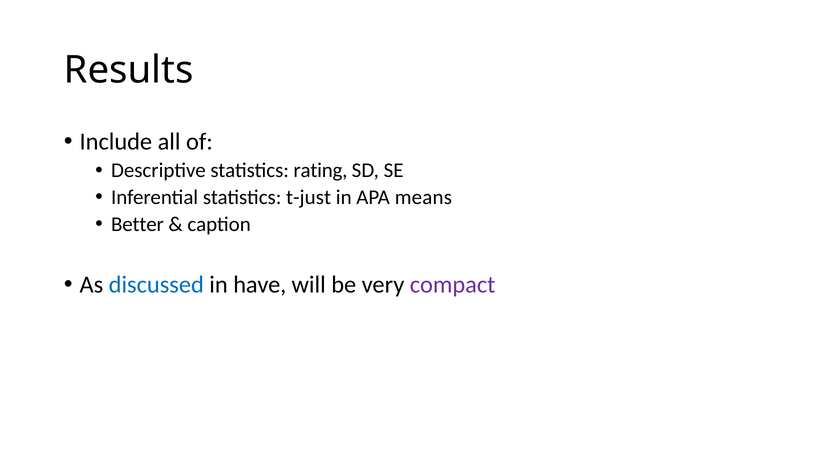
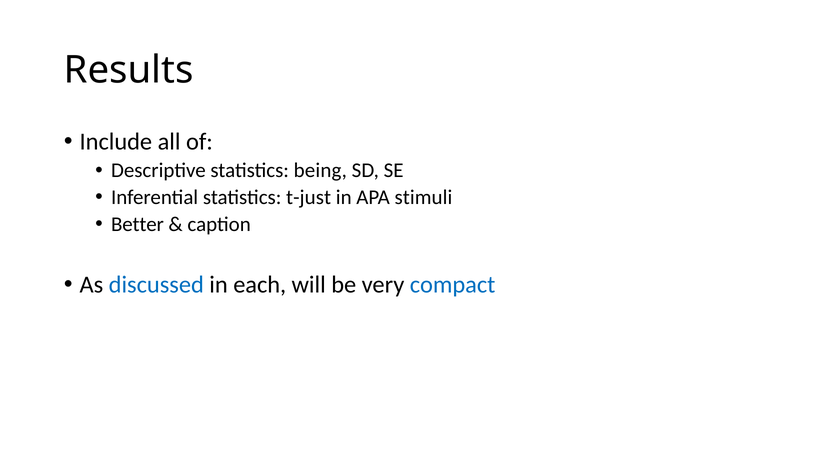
rating: rating -> being
means: means -> stimuli
have: have -> each
compact colour: purple -> blue
